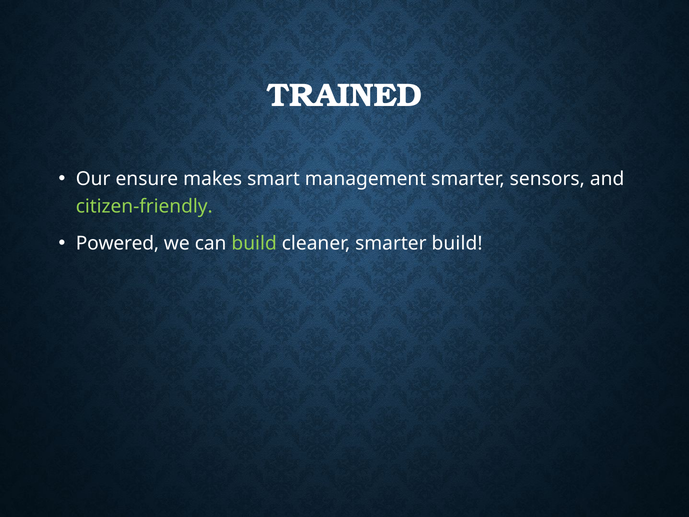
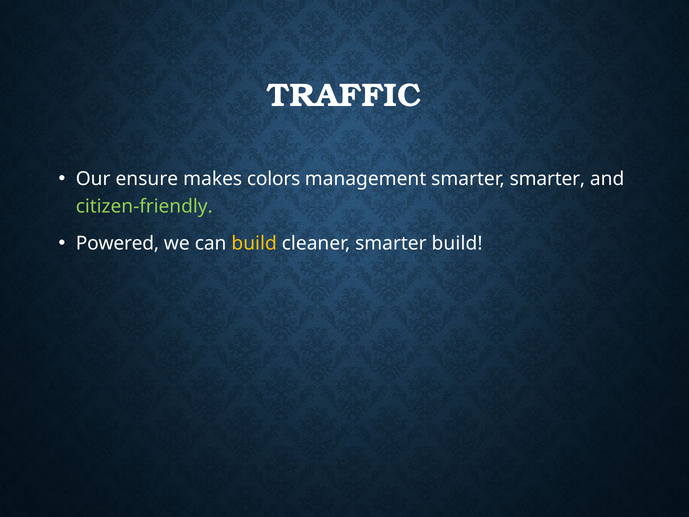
TRAINED: TRAINED -> TRAFFIC
smart: smart -> colors
smarter sensors: sensors -> smarter
build at (254, 243) colour: light green -> yellow
